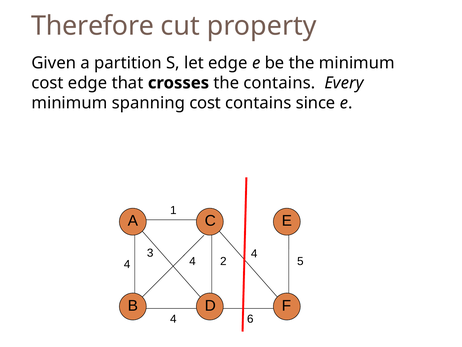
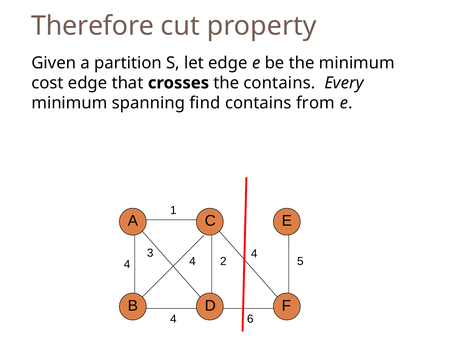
spanning cost: cost -> find
since: since -> from
